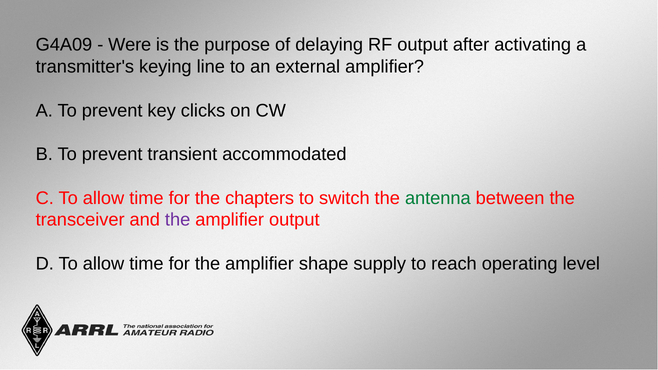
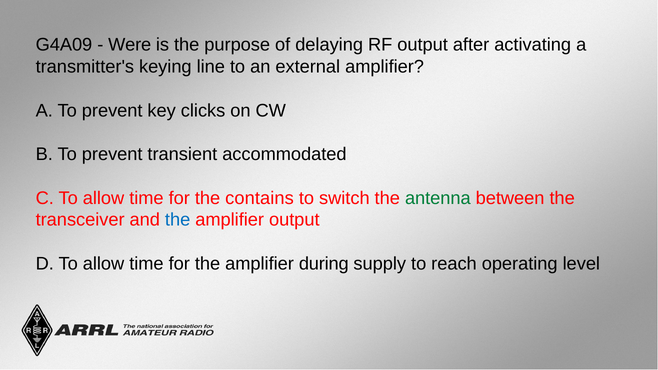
chapters: chapters -> contains
the at (178, 220) colour: purple -> blue
shape: shape -> during
